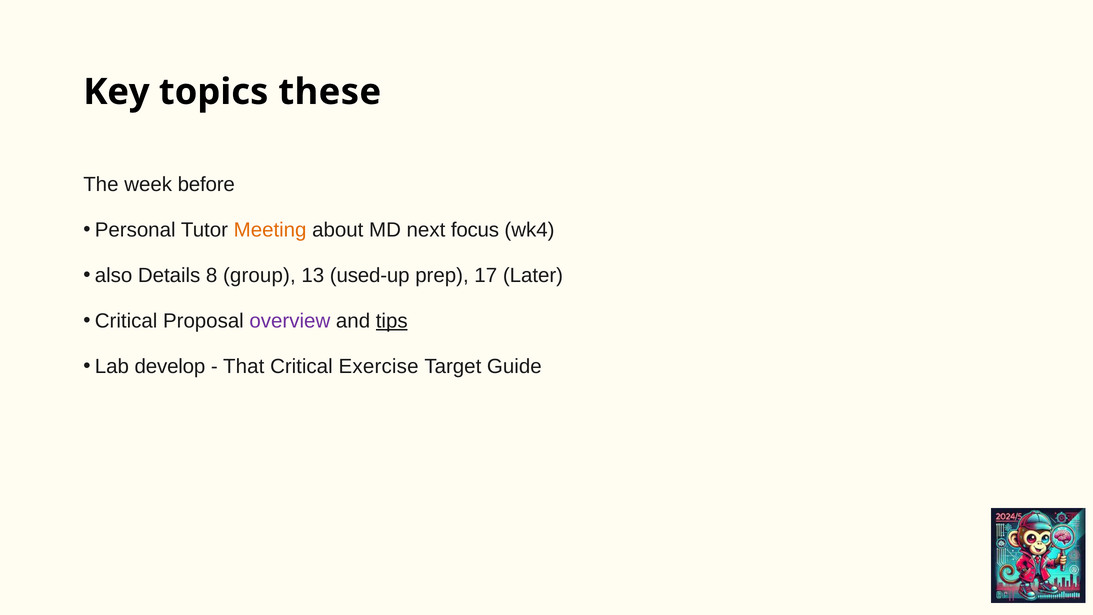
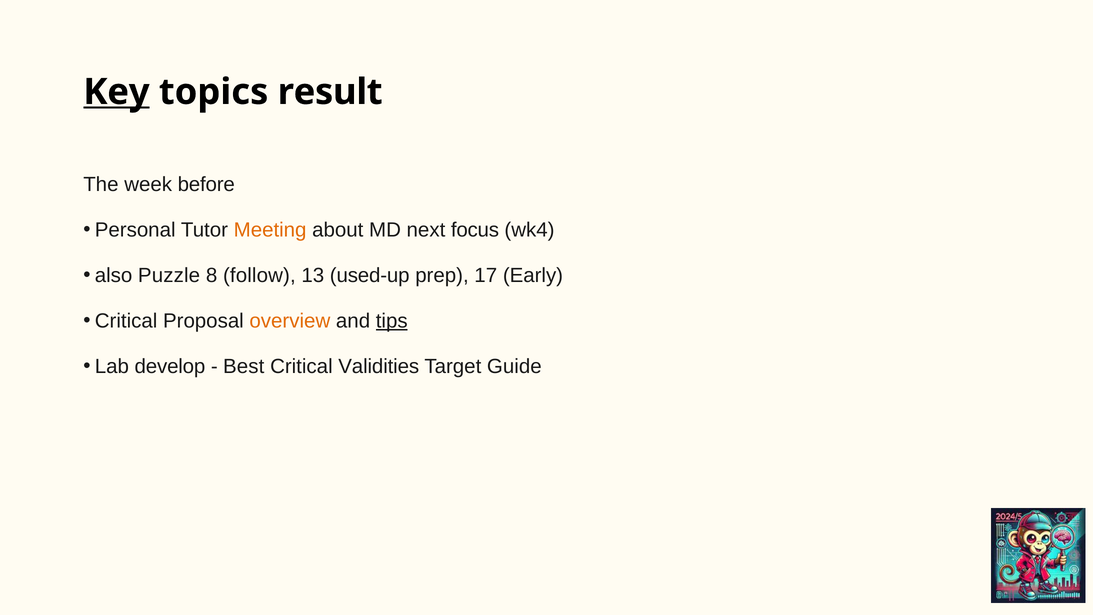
Key underline: none -> present
these: these -> result
Details: Details -> Puzzle
group: group -> follow
Later: Later -> Early
overview colour: purple -> orange
That: That -> Best
Exercise: Exercise -> Validities
